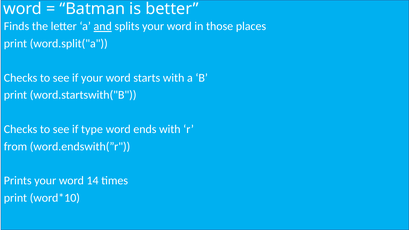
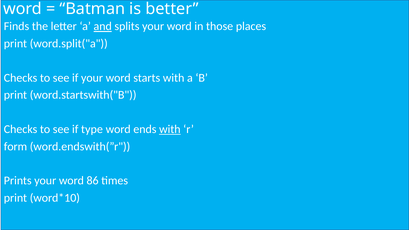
with at (170, 129) underline: none -> present
from: from -> form
14: 14 -> 86
